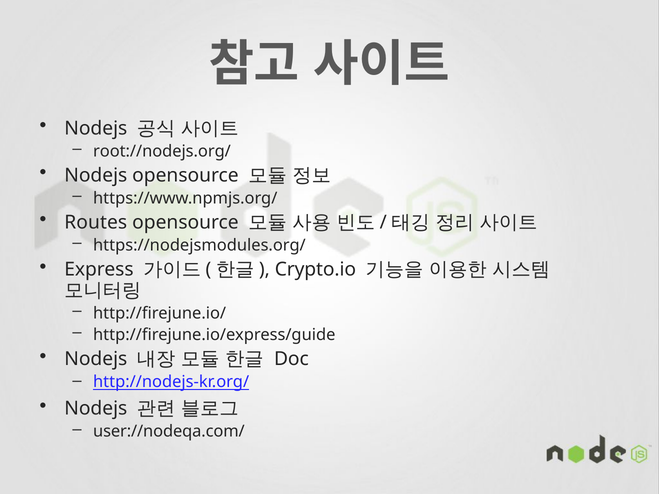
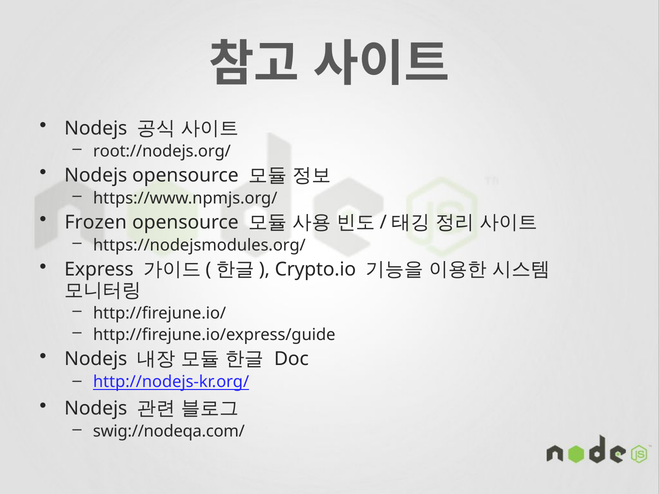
Routes: Routes -> Frozen
user://nodeqa.com/: user://nodeqa.com/ -> swig://nodeqa.com/
